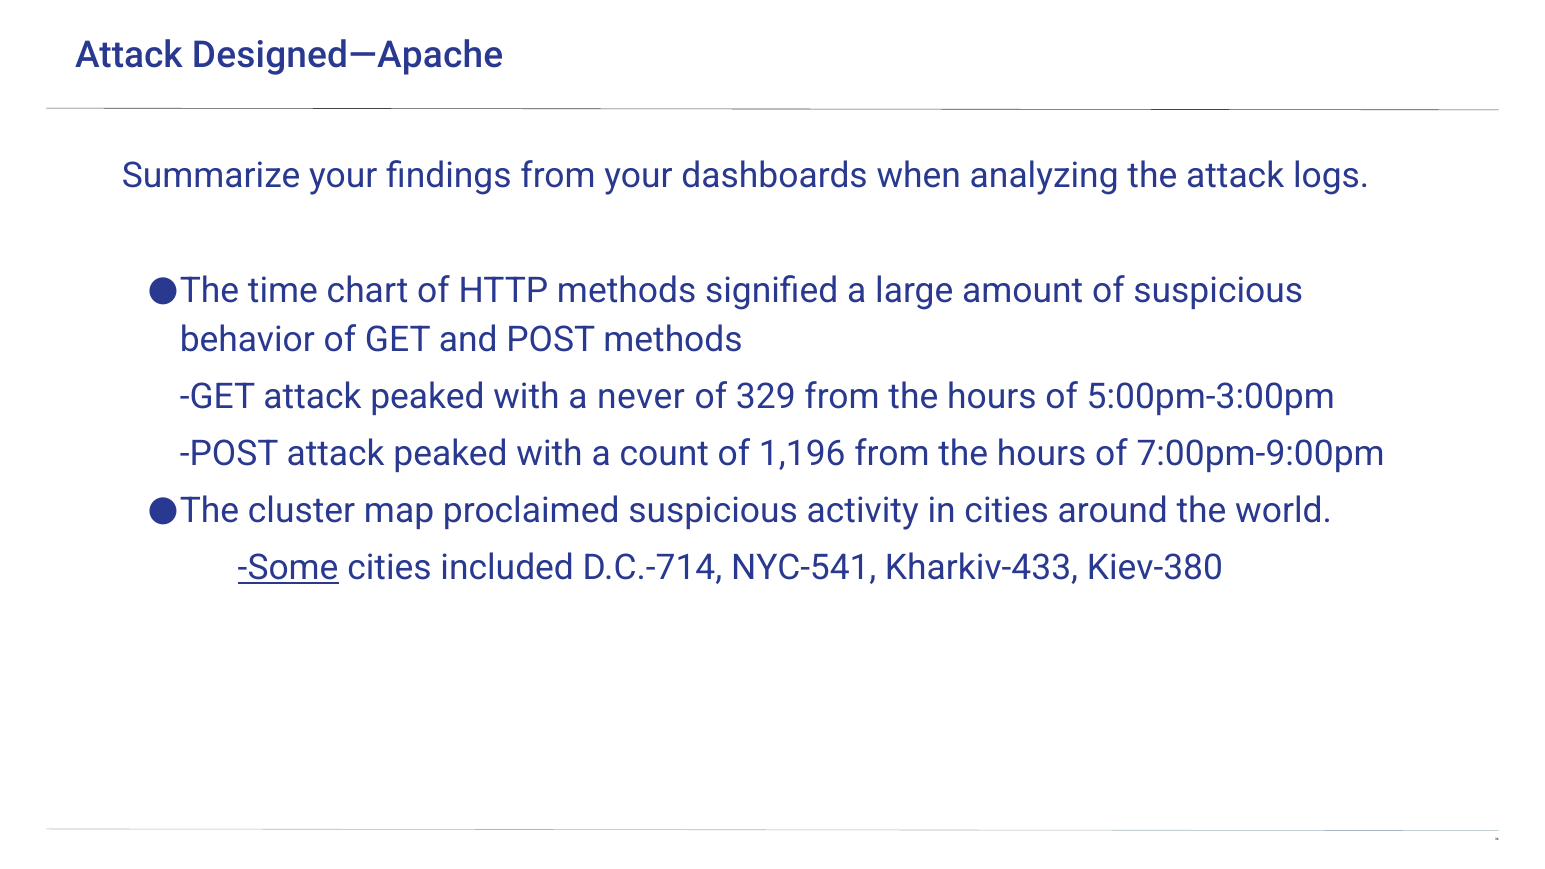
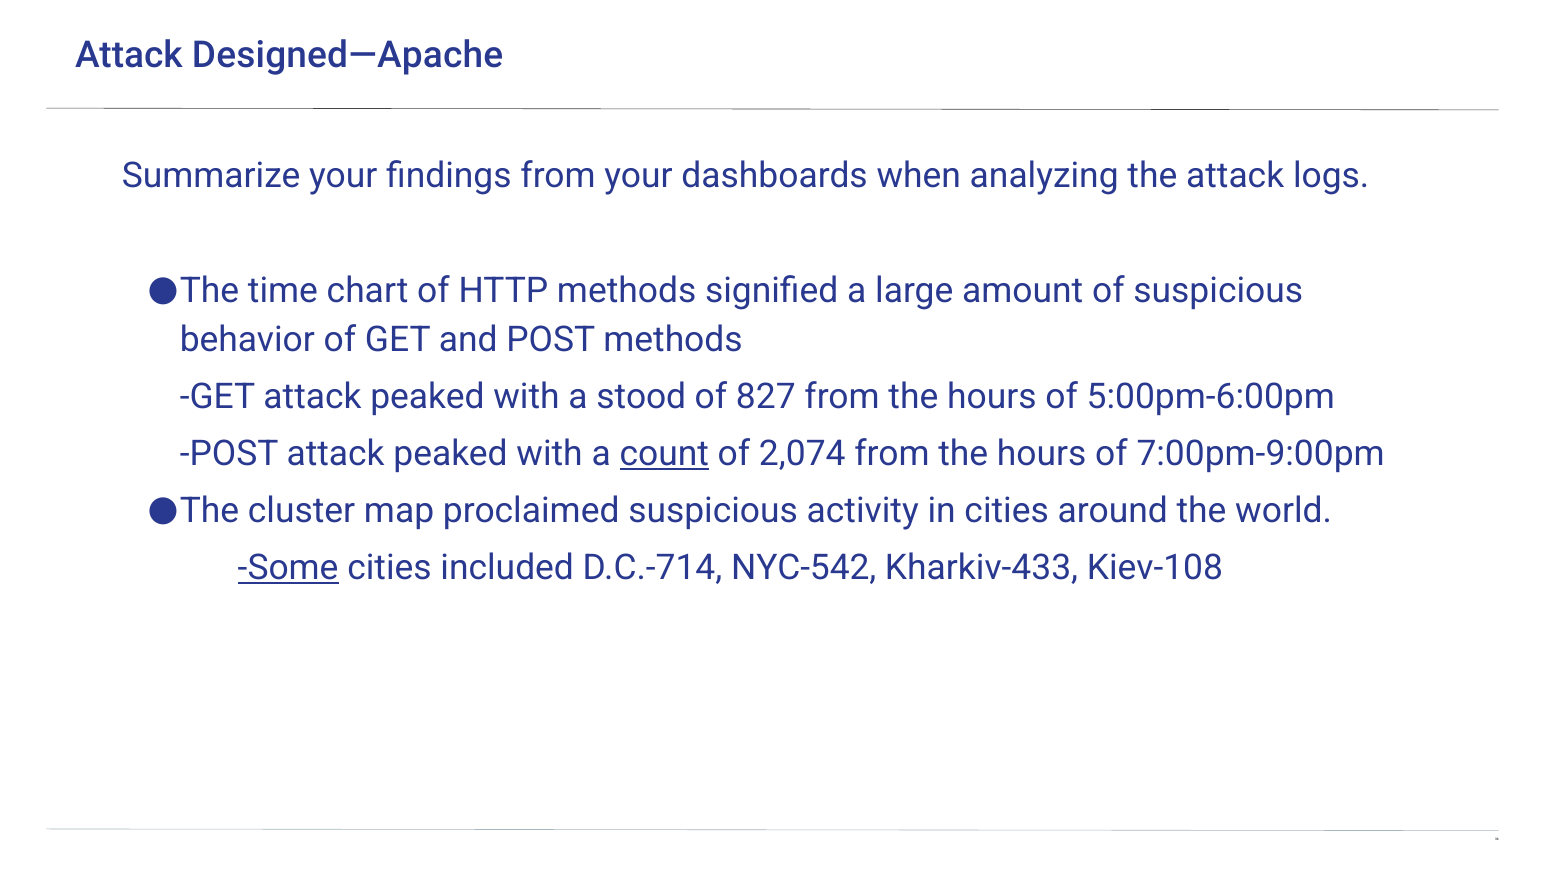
never: never -> stood
329: 329 -> 827
5:00pm-3:00pm: 5:00pm-3:00pm -> 5:00pm-6:00pm
count underline: none -> present
1,196: 1,196 -> 2,074
NYC-541: NYC-541 -> NYC-542
Kiev-380: Kiev-380 -> Kiev-108
